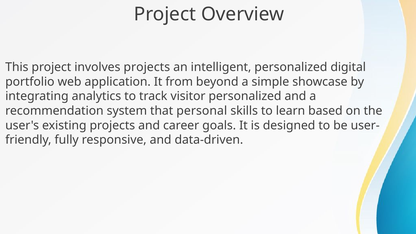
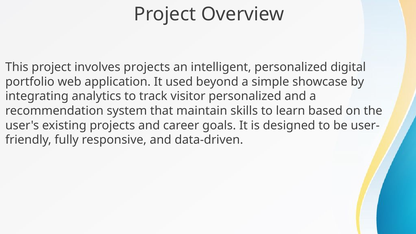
from: from -> used
personal: personal -> maintain
